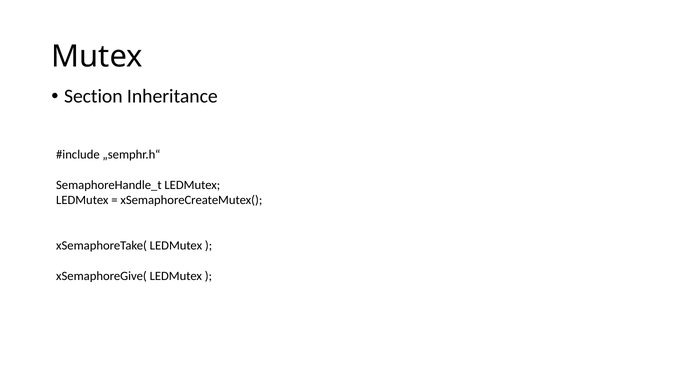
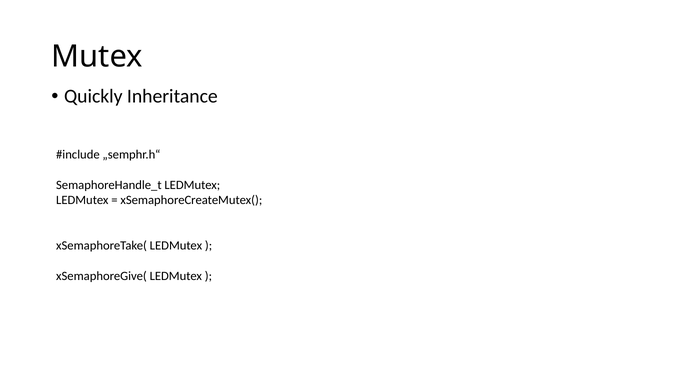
Section: Section -> Quickly
